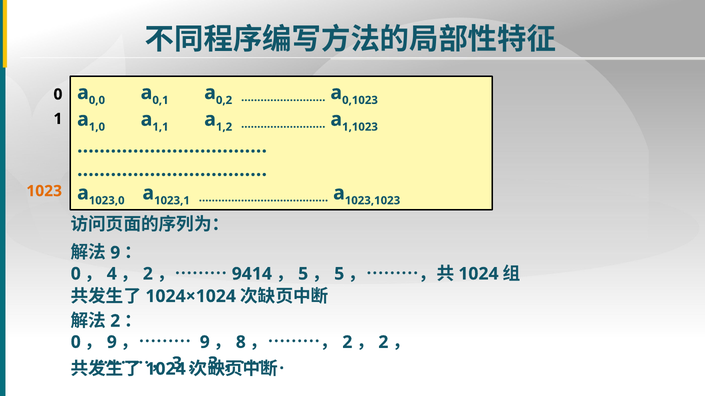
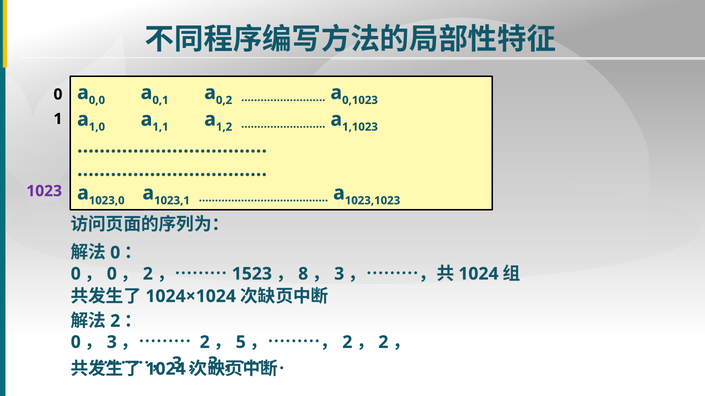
1023 colour: orange -> purple
9 at (115, 253): 9 -> 0
4 at (112, 274): 4 -> 0
9414: 9414 -> 1523
5 at (303, 274): 5 -> 8
5 at (339, 274): 5 -> 3
9 at (112, 343): 9 -> 3
9 at (205, 343): 9 -> 2
8: 8 -> 5
